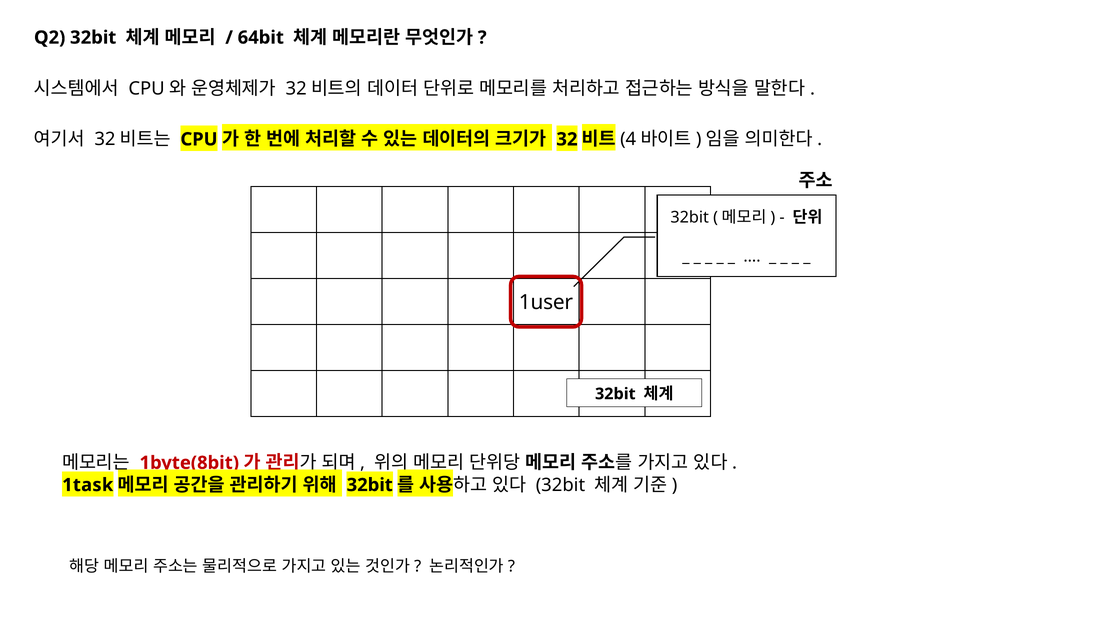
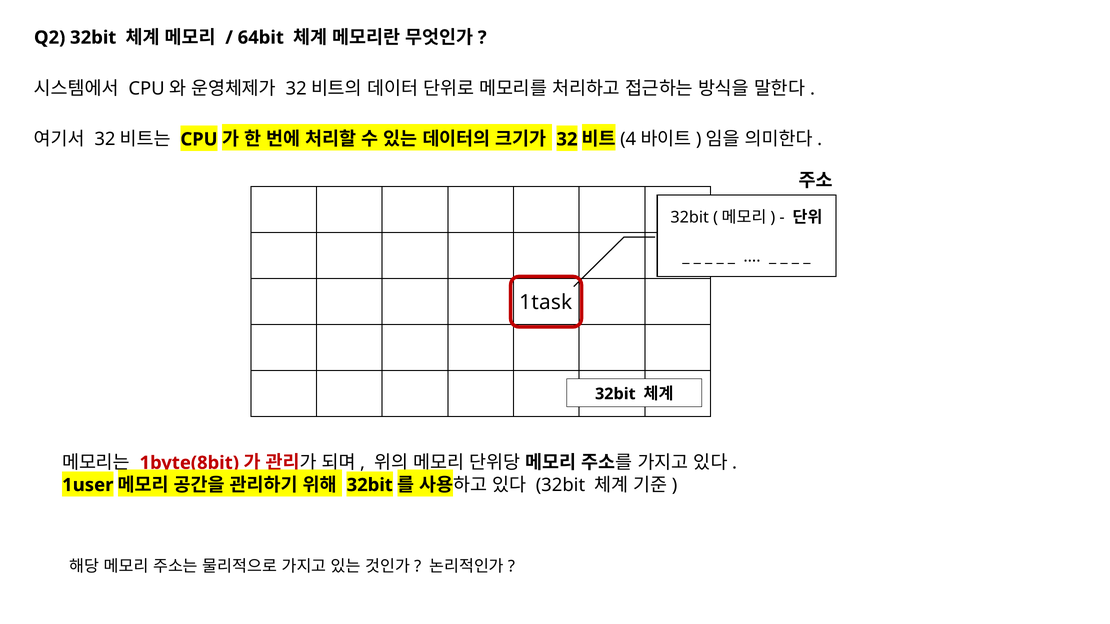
1user: 1user -> 1task
1task: 1task -> 1user
